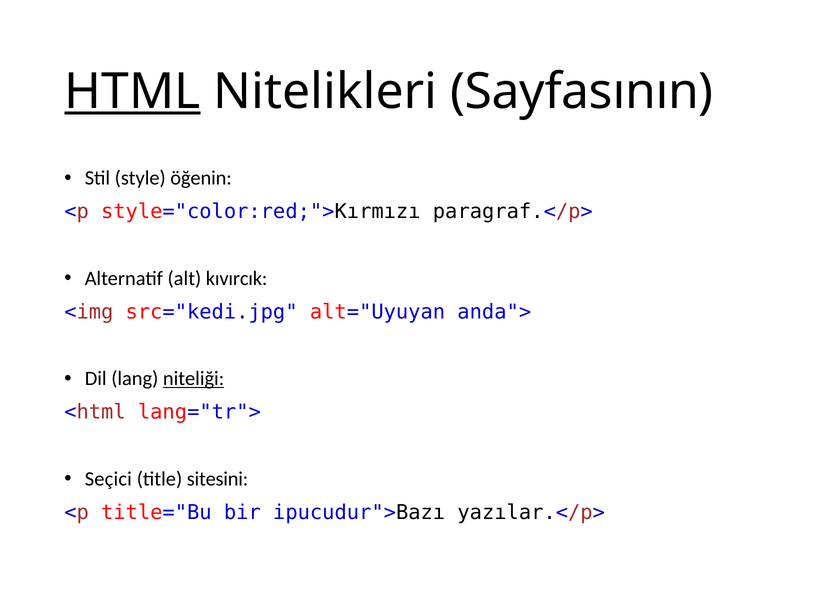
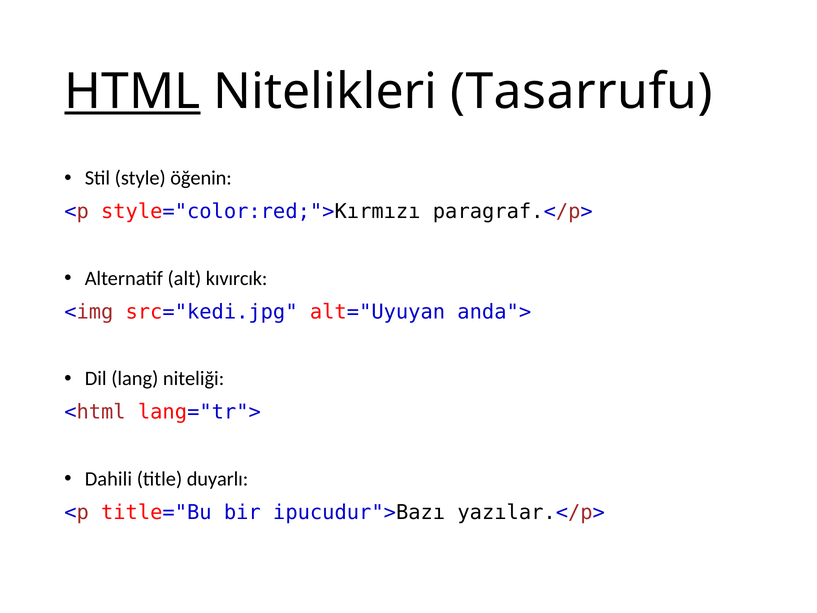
Sayfasının: Sayfasının -> Tasarrufu
niteliği underline: present -> none
Seçici: Seçici -> Dahili
sitesini: sitesini -> duyarlı
